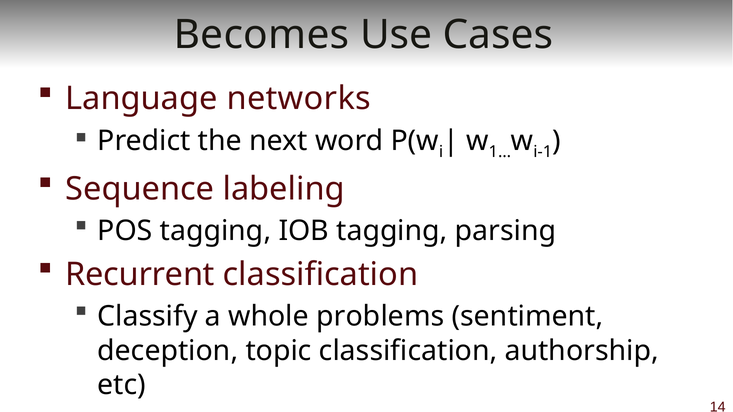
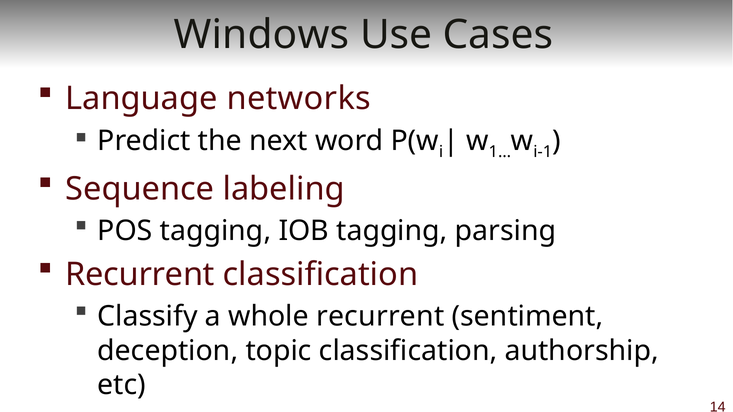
Becomes: Becomes -> Windows
whole problems: problems -> recurrent
